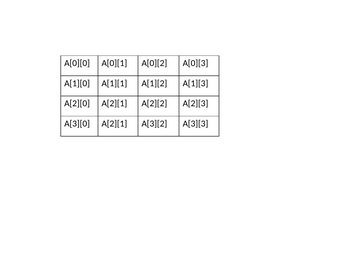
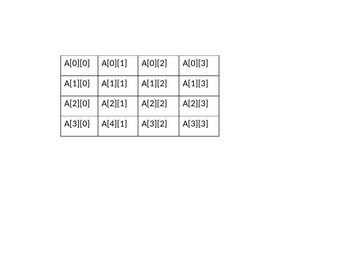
A[3][0 A[2][1: A[2][1 -> A[4][1
